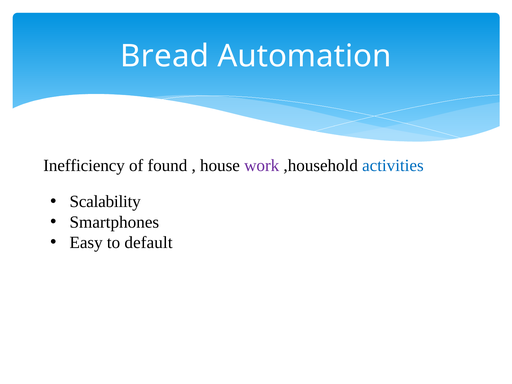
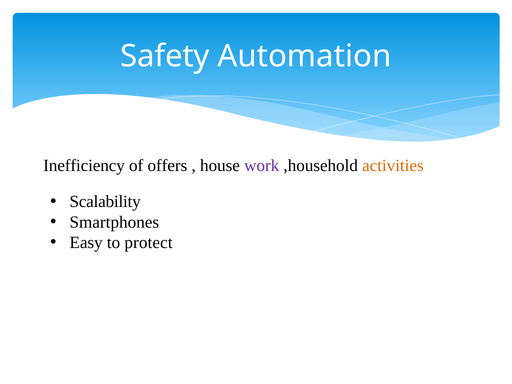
Bread: Bread -> Safety
found: found -> offers
activities colour: blue -> orange
default: default -> protect
